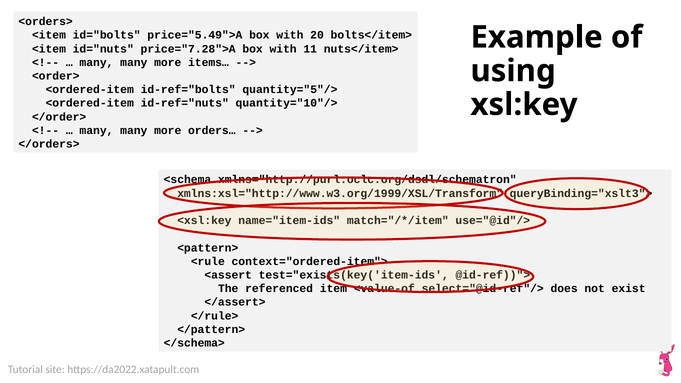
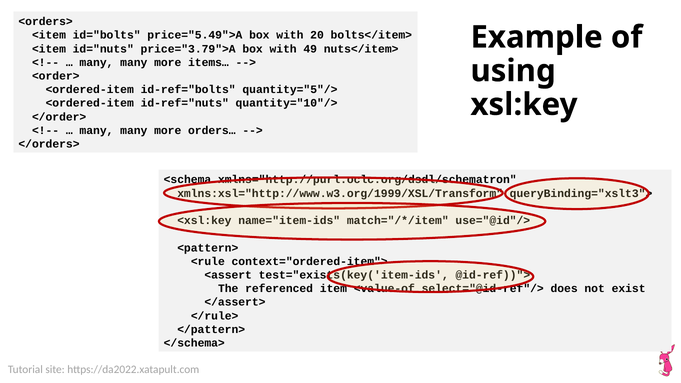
price="7.28">A: price="7.28">A -> price="3.79">A
11: 11 -> 49
